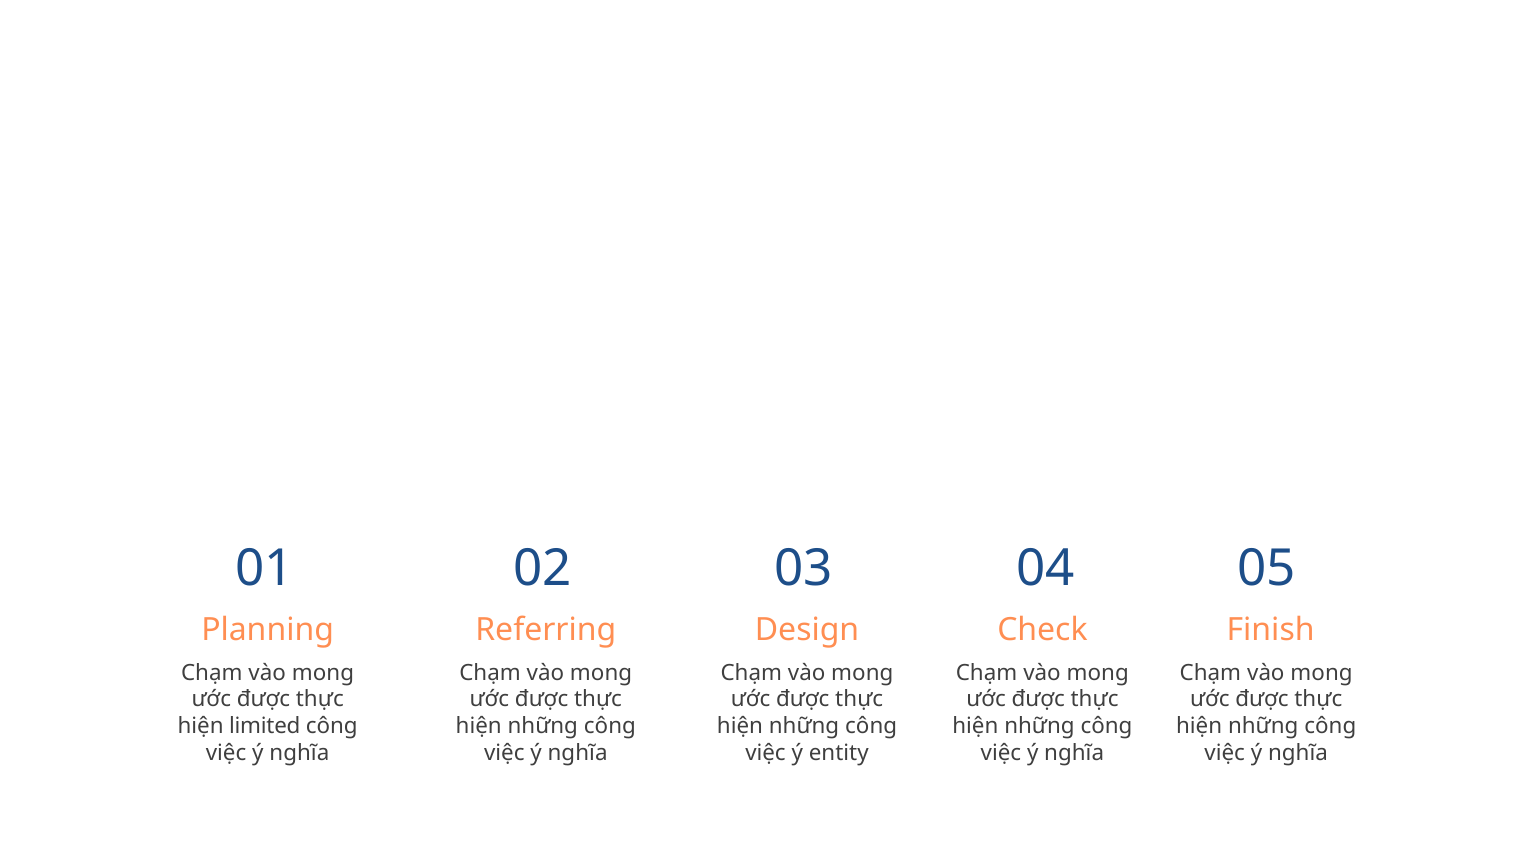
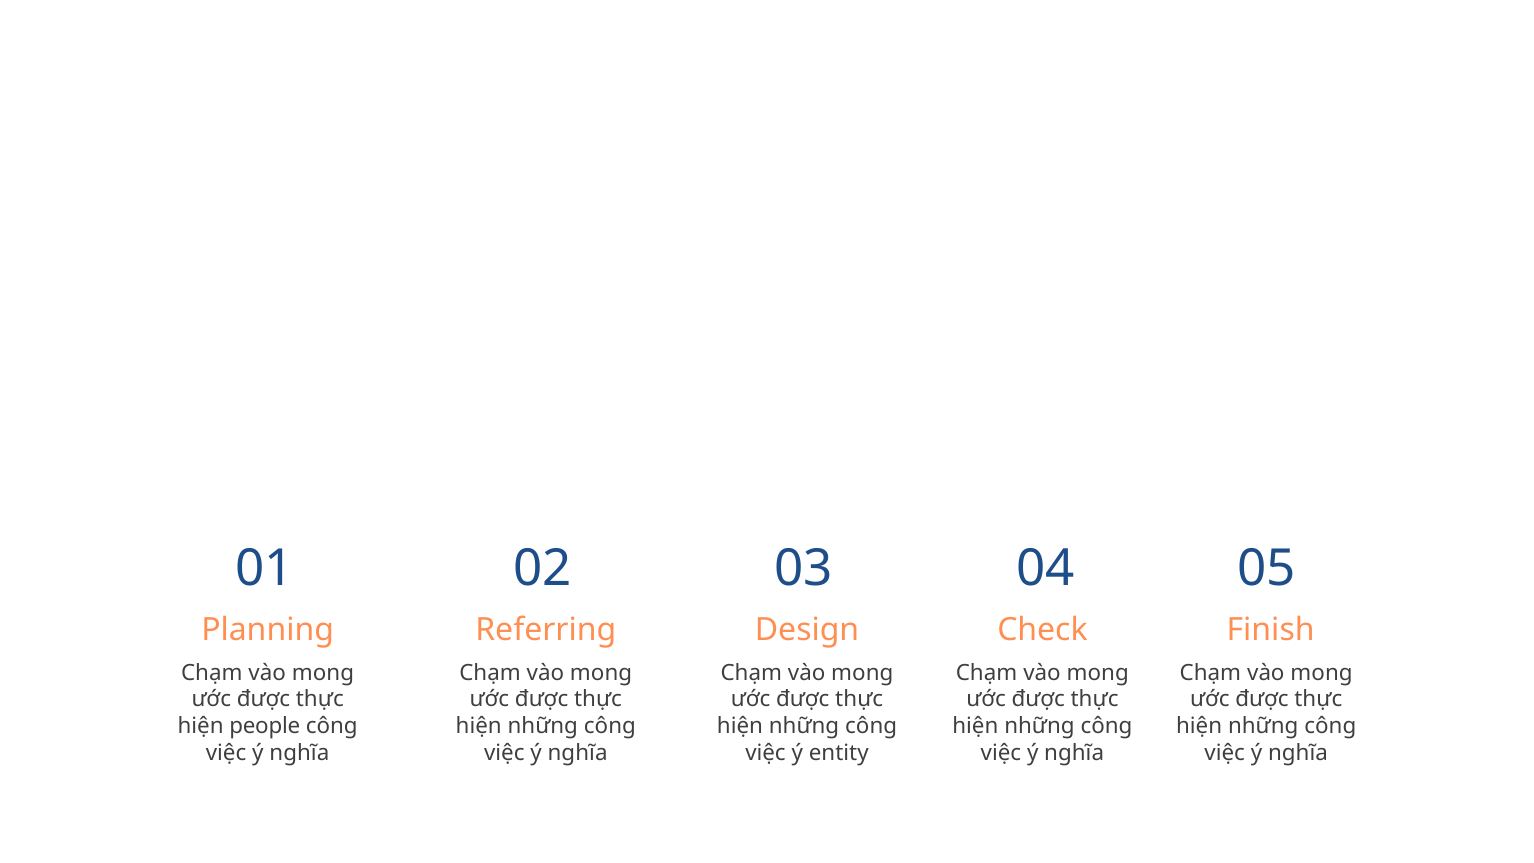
limited: limited -> people
